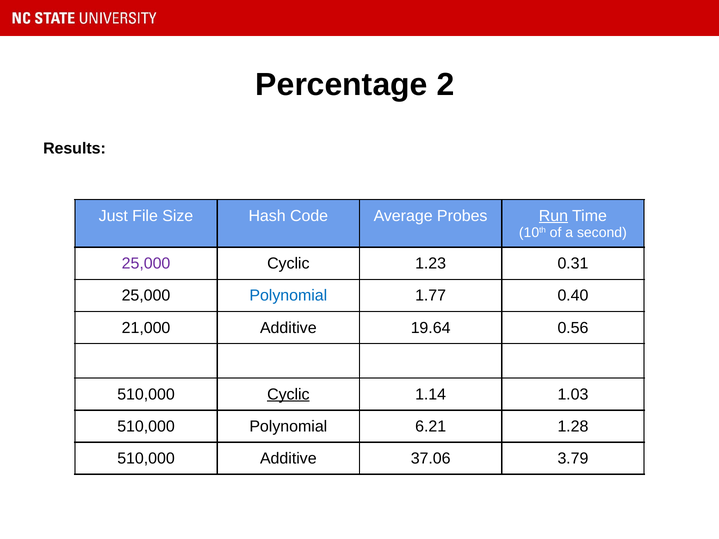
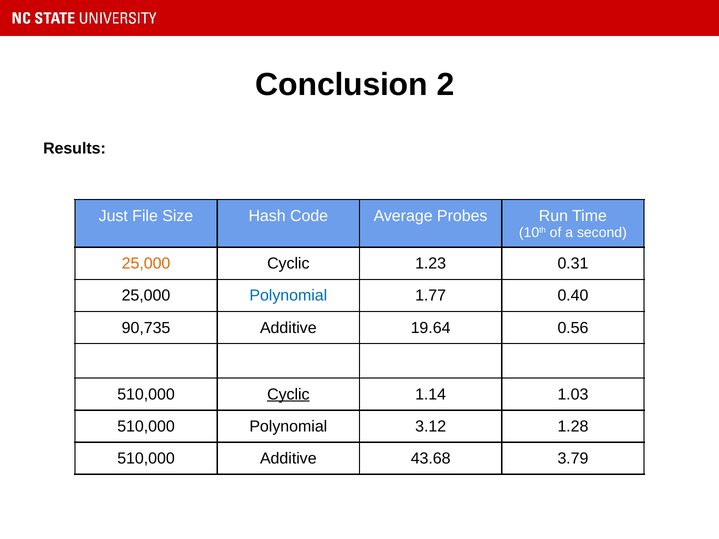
Percentage: Percentage -> Conclusion
Run underline: present -> none
25,000 at (146, 264) colour: purple -> orange
21,000: 21,000 -> 90,735
6.21: 6.21 -> 3.12
37.06: 37.06 -> 43.68
